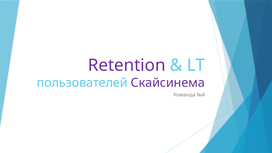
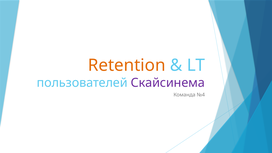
Retention colour: purple -> orange
